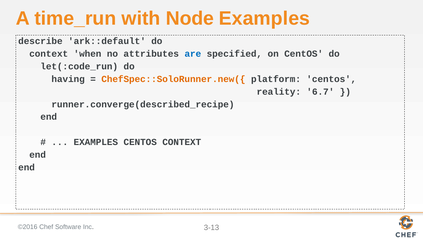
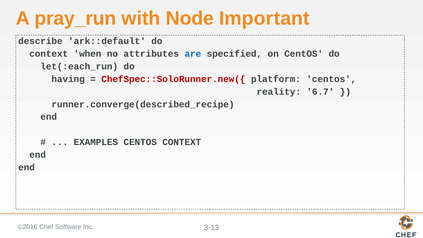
time_run: time_run -> pray_run
Node Examples: Examples -> Important
let(:code_run: let(:code_run -> let(:each_run
ChefSpec::SoloRunner.new({ colour: orange -> red
